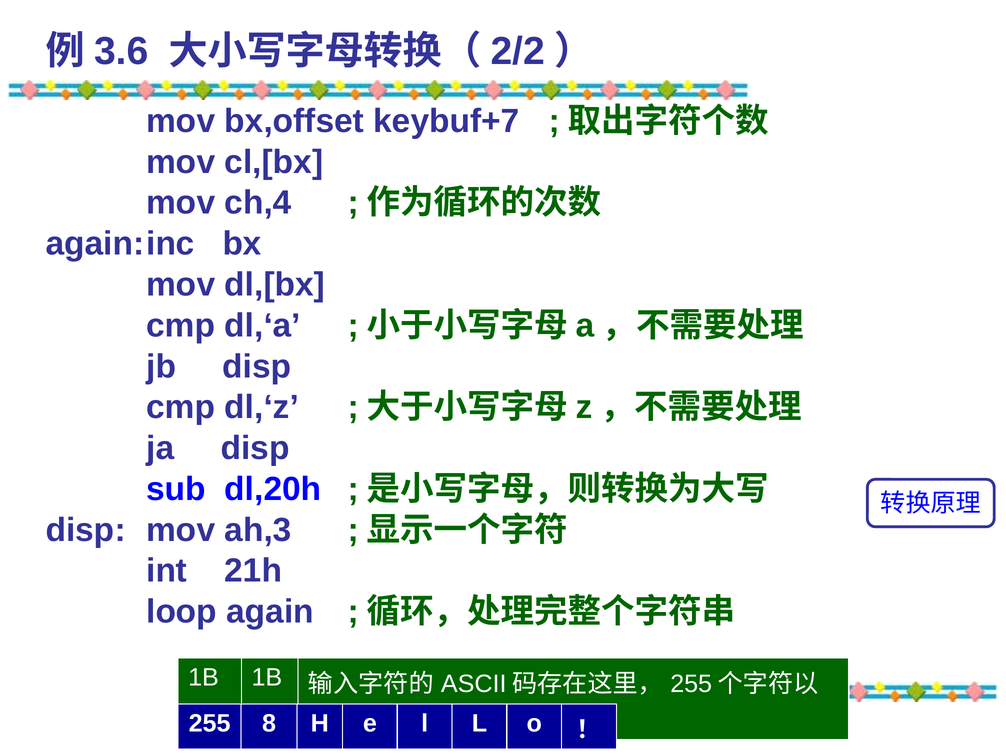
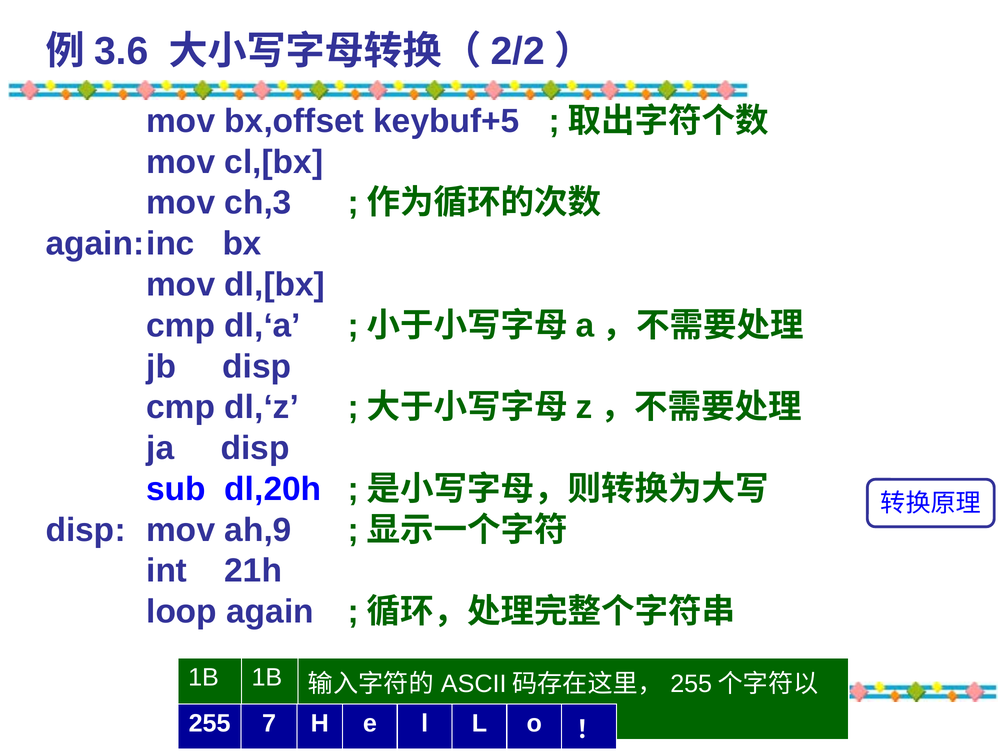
keybuf+7: keybuf+7 -> keybuf+5
ch,4: ch,4 -> ch,3
ah,3: ah,3 -> ah,9
8: 8 -> 7
